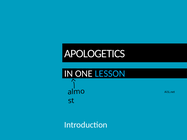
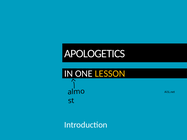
LESSON colour: light blue -> yellow
